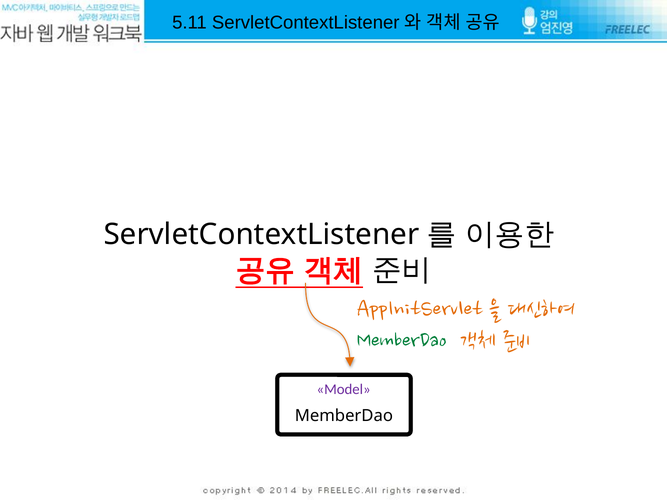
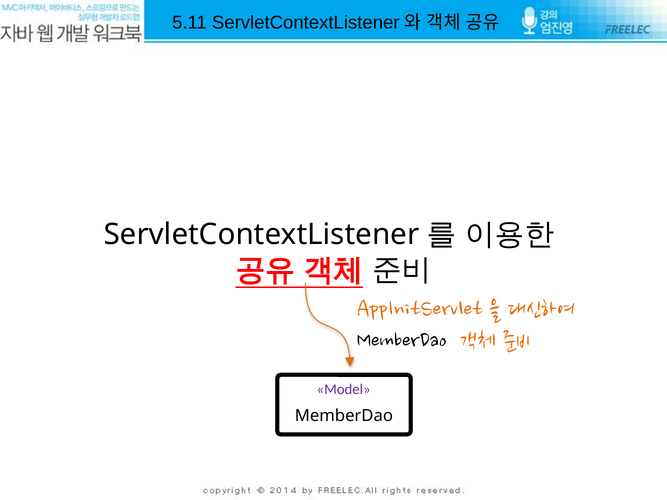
MemberDao at (402, 337) colour: green -> black
